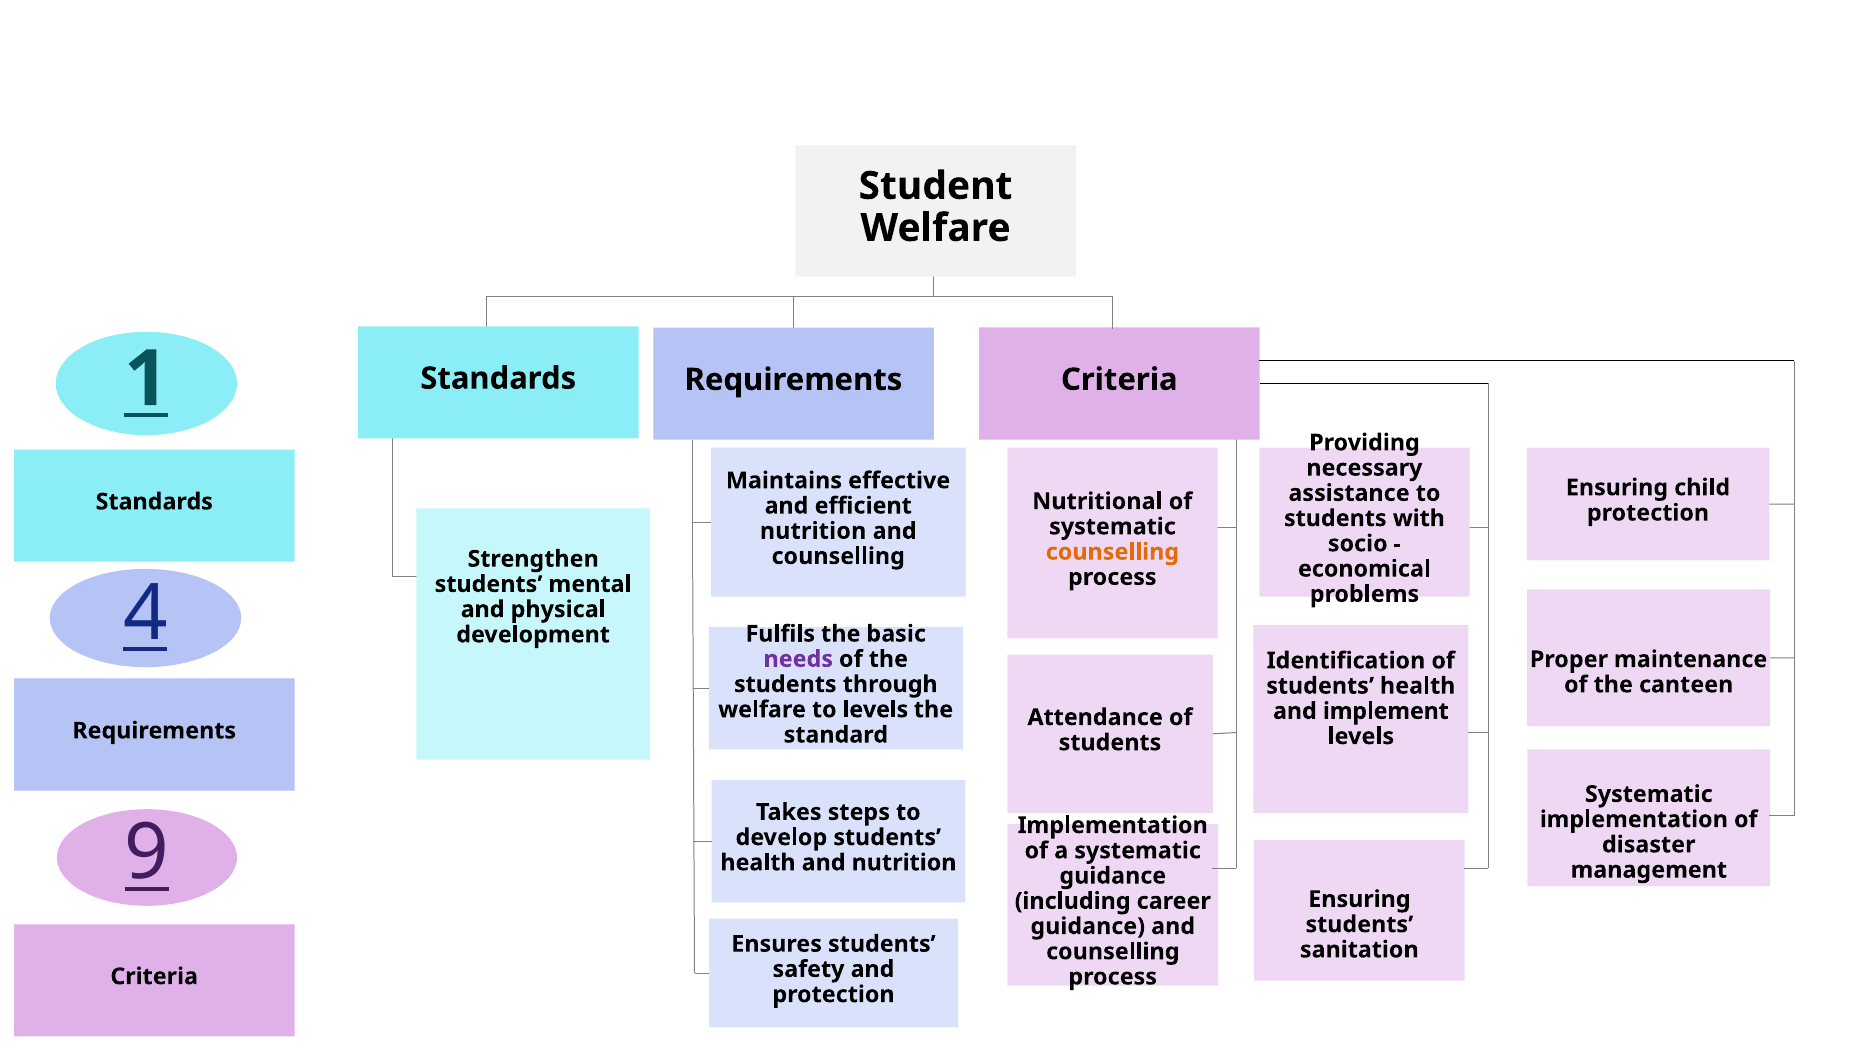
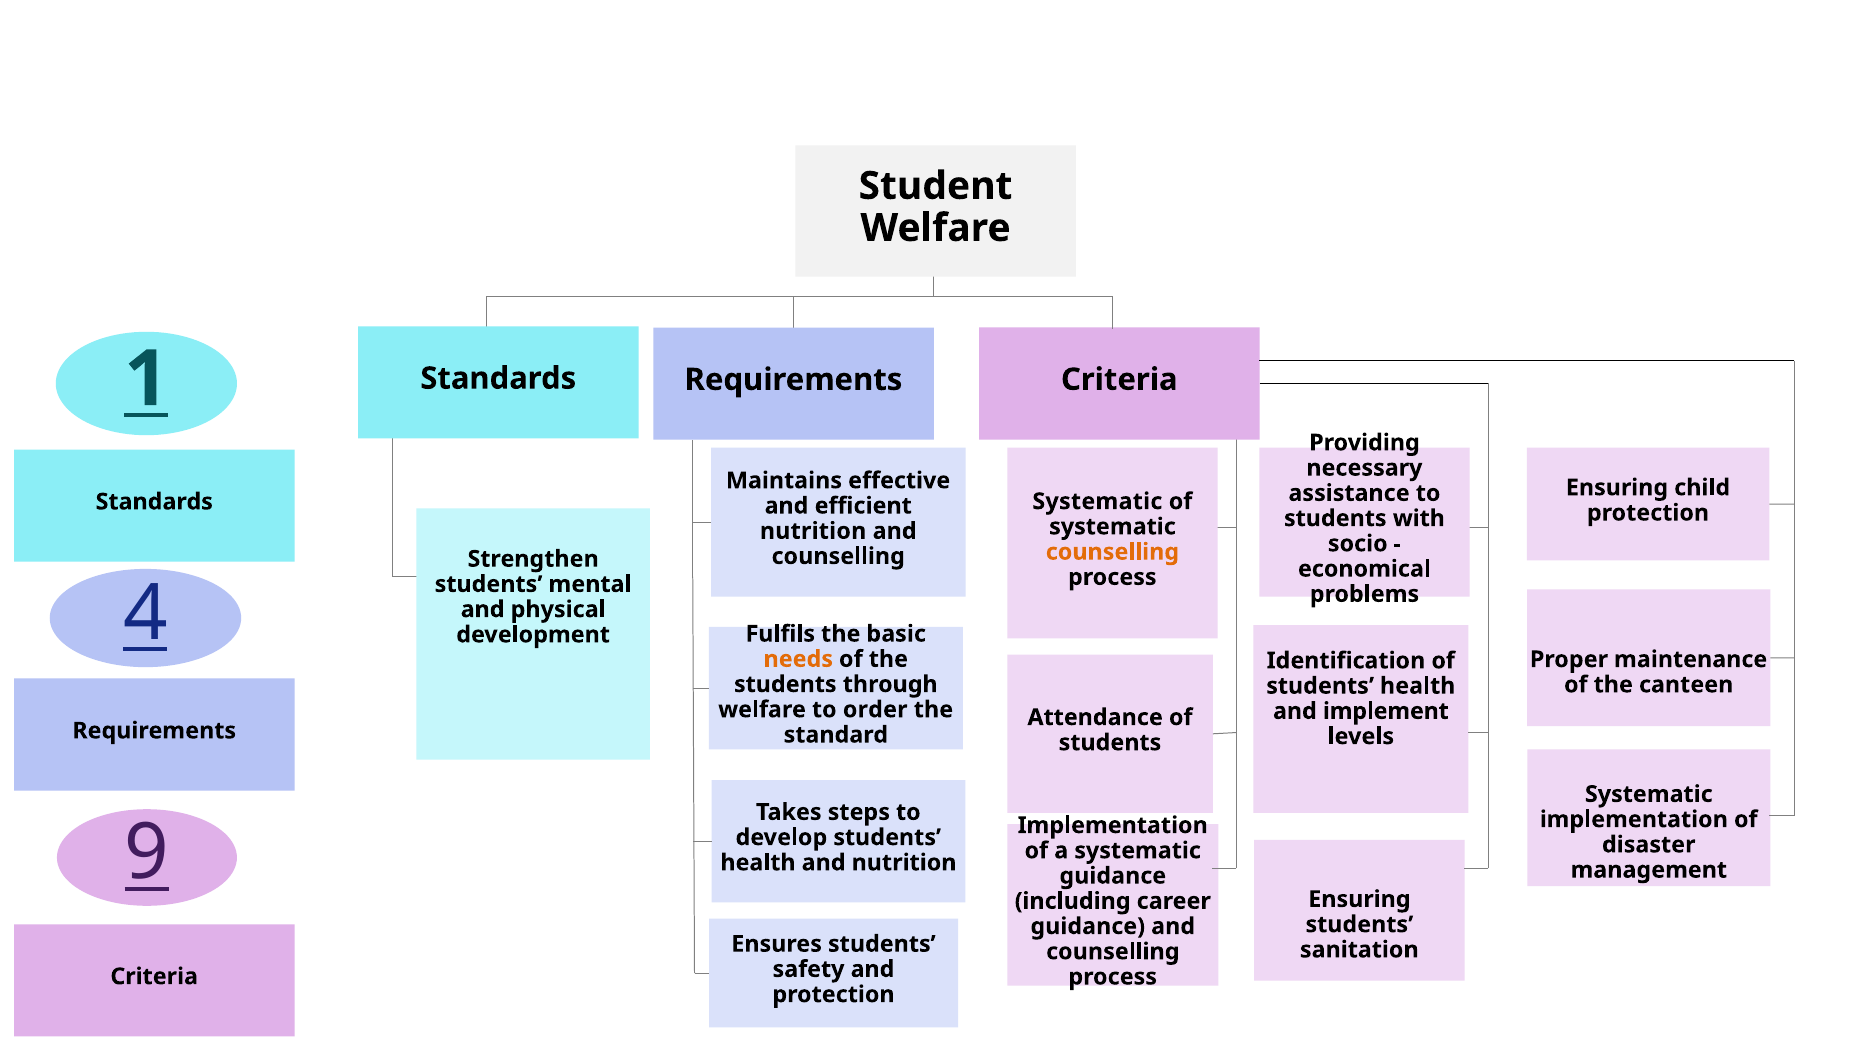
Nutritional at (1097, 501): Nutritional -> Systematic
needs colour: purple -> orange
to levels: levels -> order
